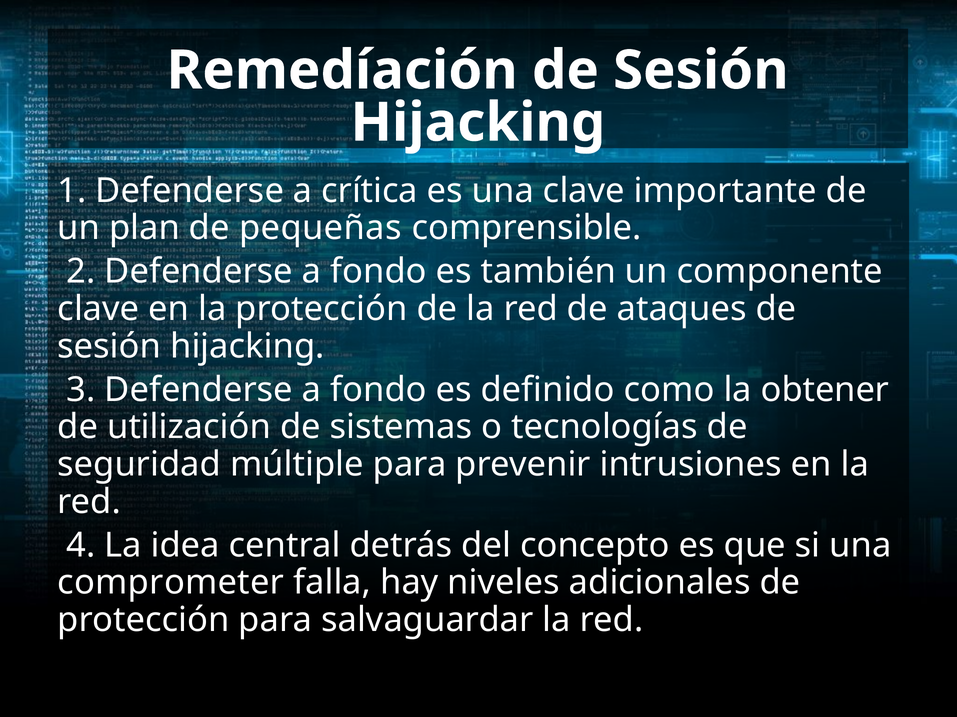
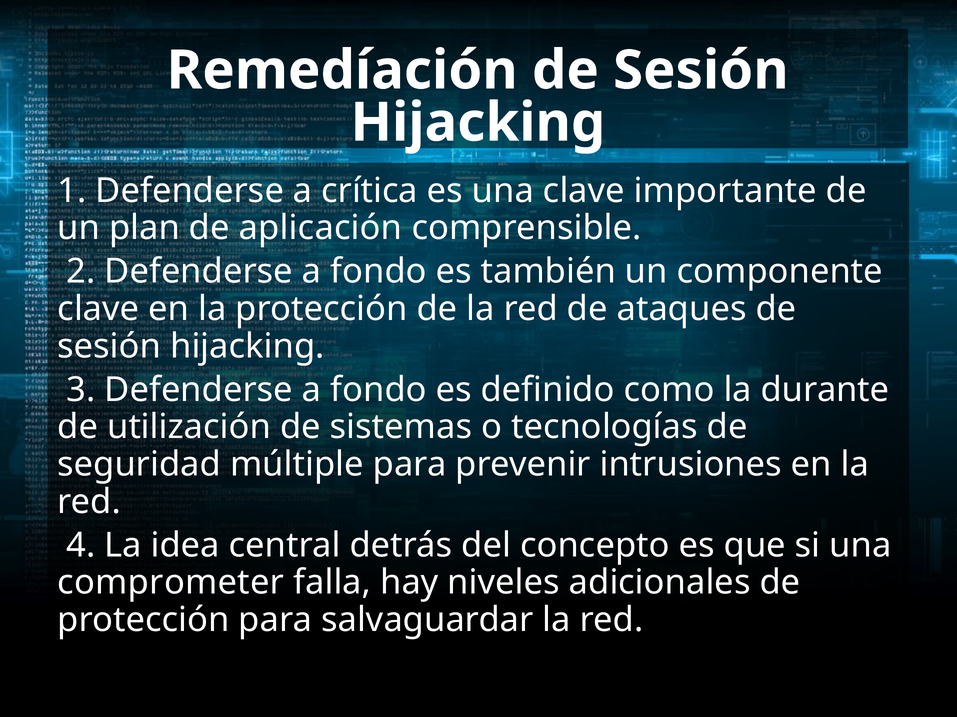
pequeñas: pequeñas -> aplicación
obtener: obtener -> durante
